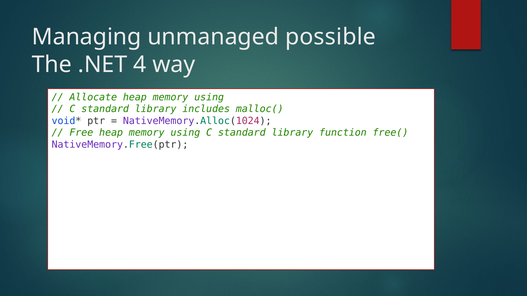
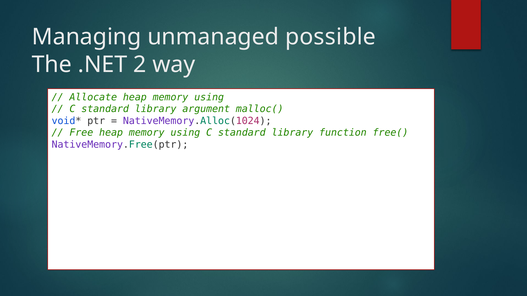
4: 4 -> 2
includes: includes -> argument
